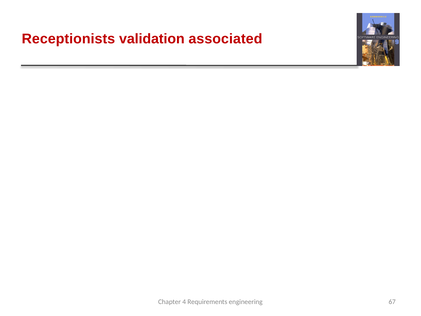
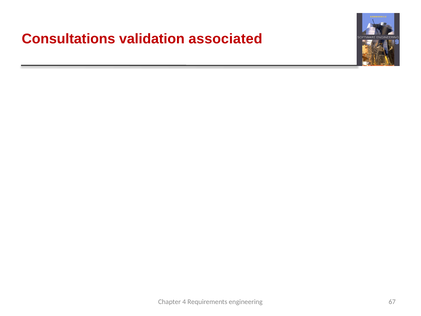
Receptionists: Receptionists -> Consultations
